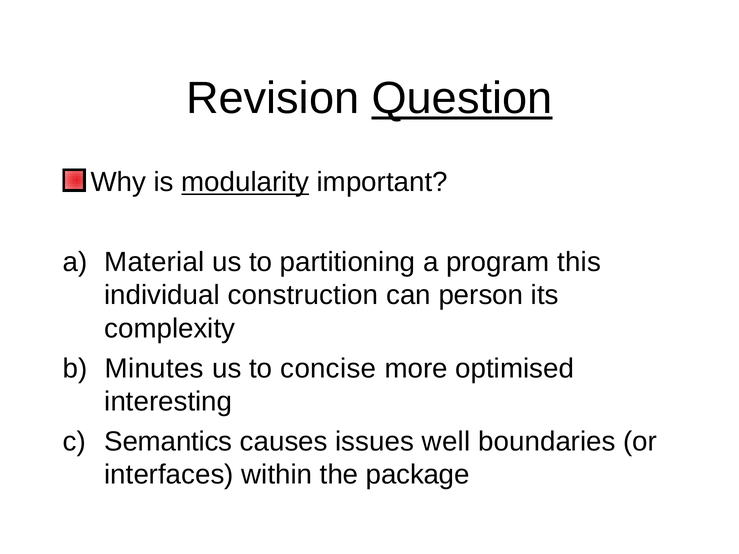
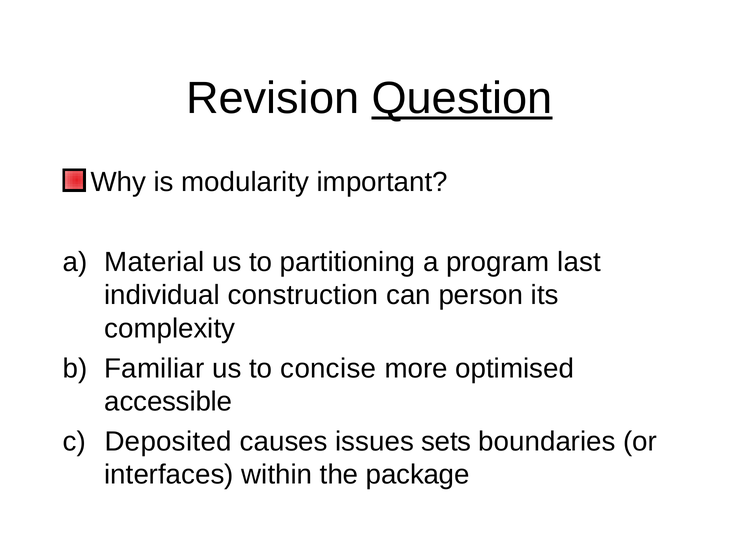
modularity underline: present -> none
this: this -> last
Minutes: Minutes -> Familiar
interesting: interesting -> accessible
Semantics: Semantics -> Deposited
well: well -> sets
